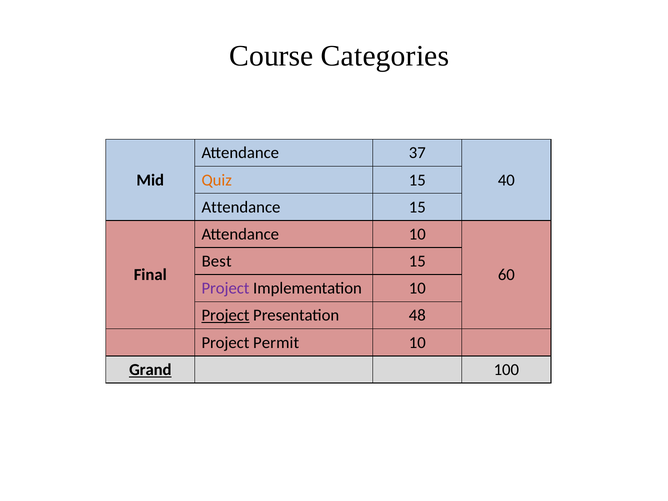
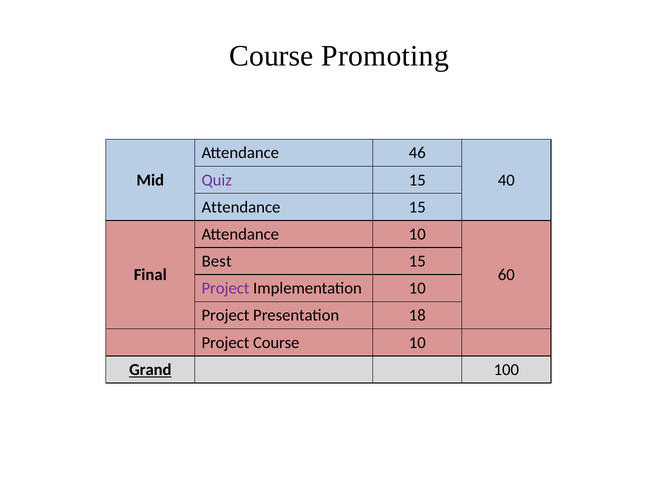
Categories: Categories -> Promoting
37: 37 -> 46
Quiz colour: orange -> purple
Project at (225, 315) underline: present -> none
48: 48 -> 18
Project Permit: Permit -> Course
